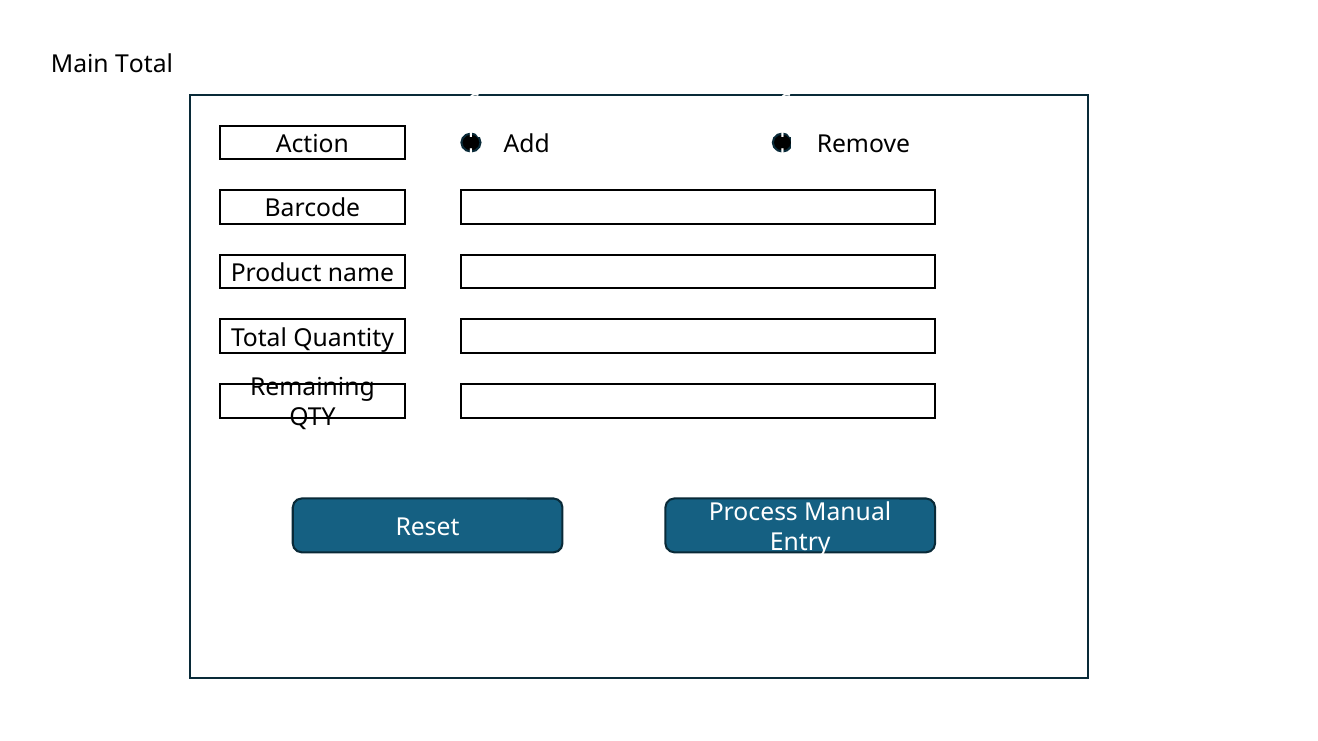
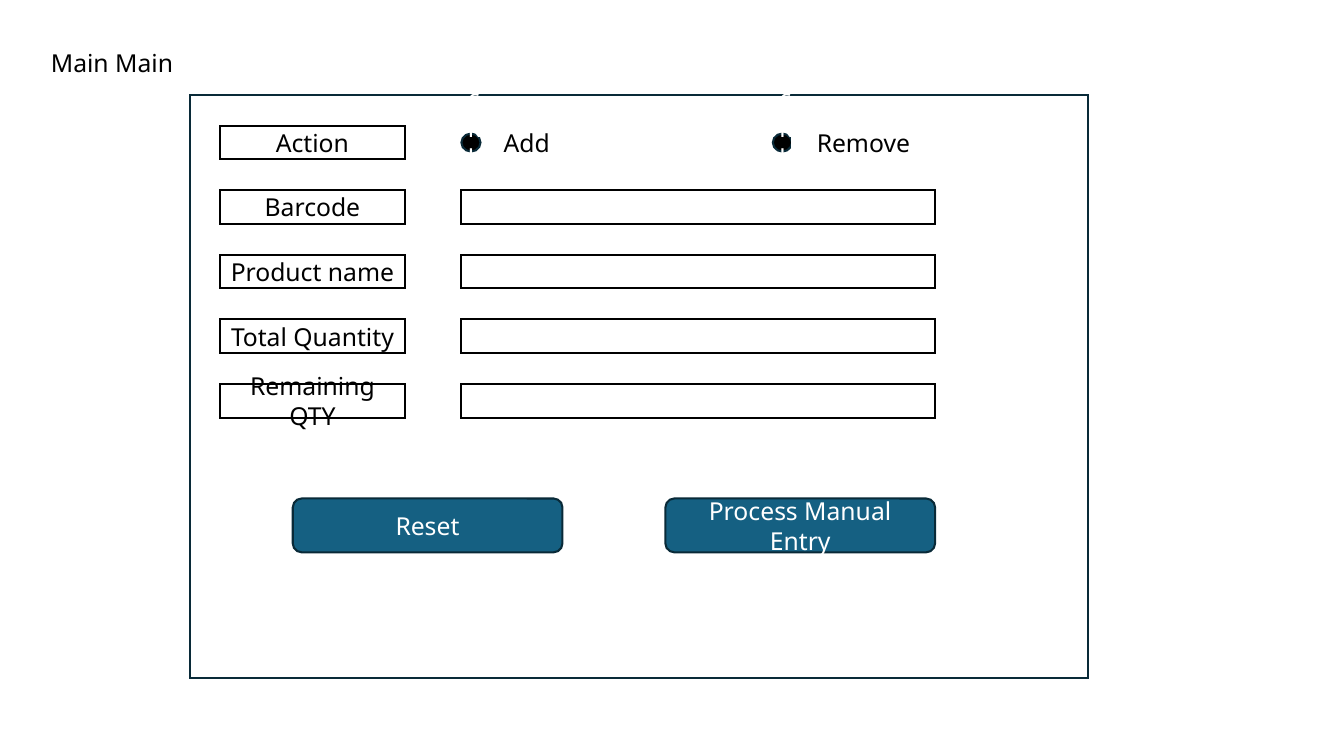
Main Total: Total -> Main
